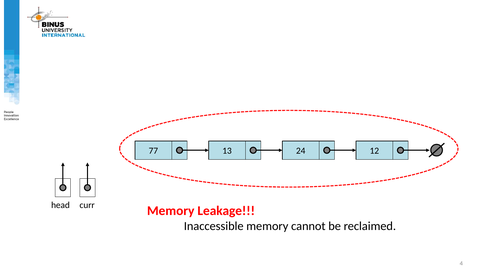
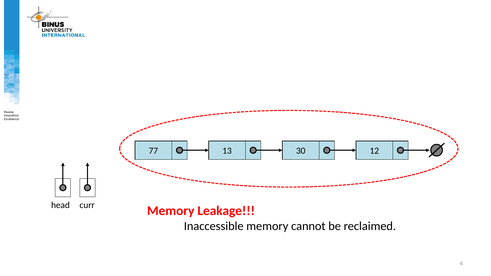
24: 24 -> 30
